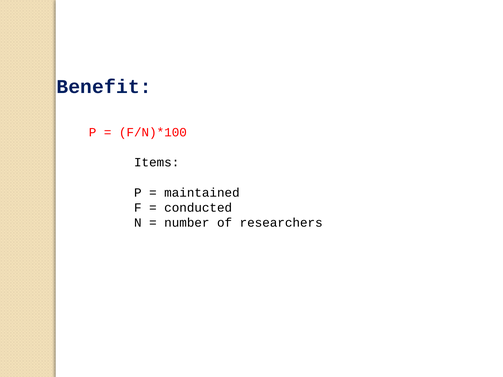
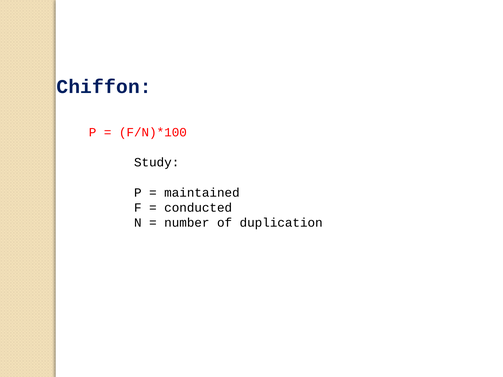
Benefit: Benefit -> Chiffon
Items: Items -> Study
researchers: researchers -> duplication
